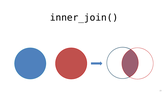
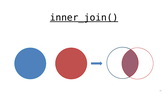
inner_join( underline: none -> present
